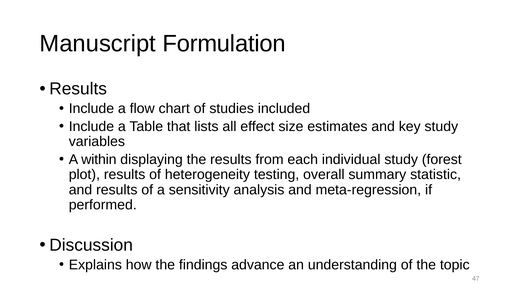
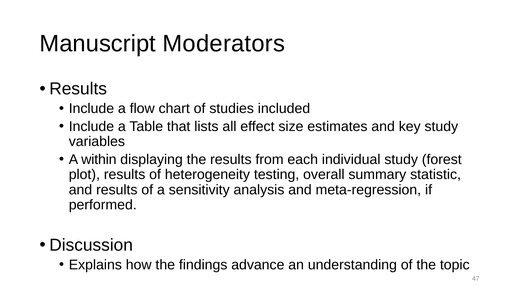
Formulation: Formulation -> Moderators
